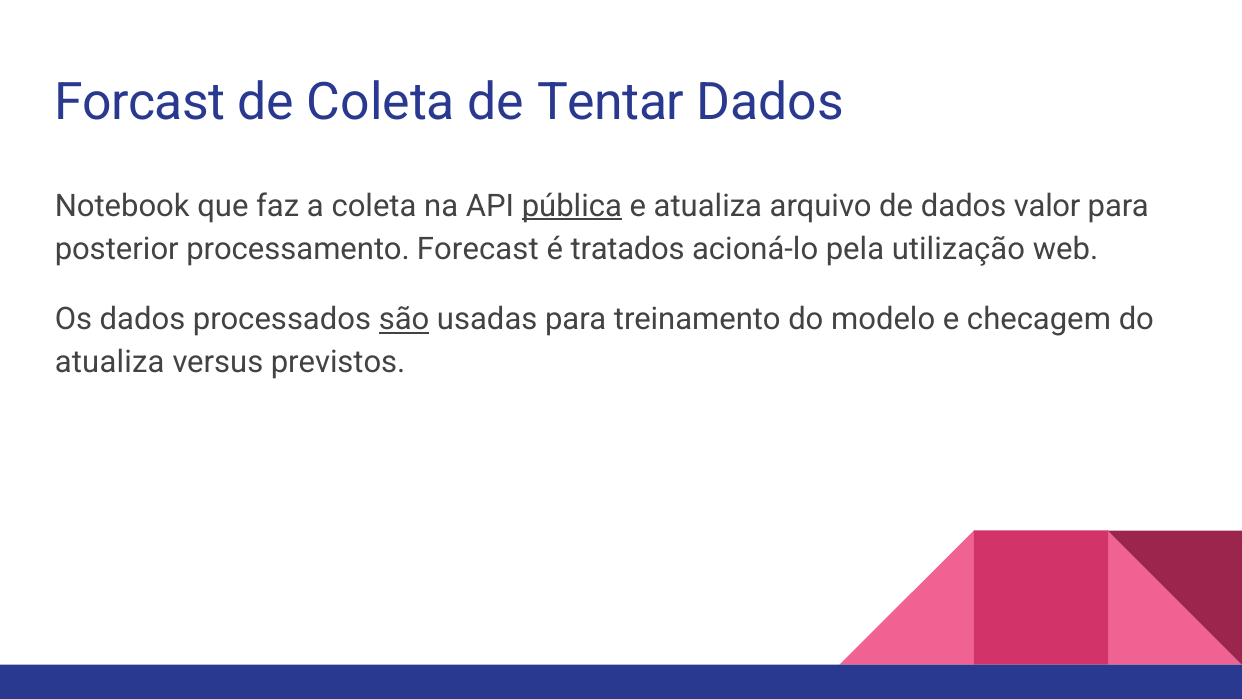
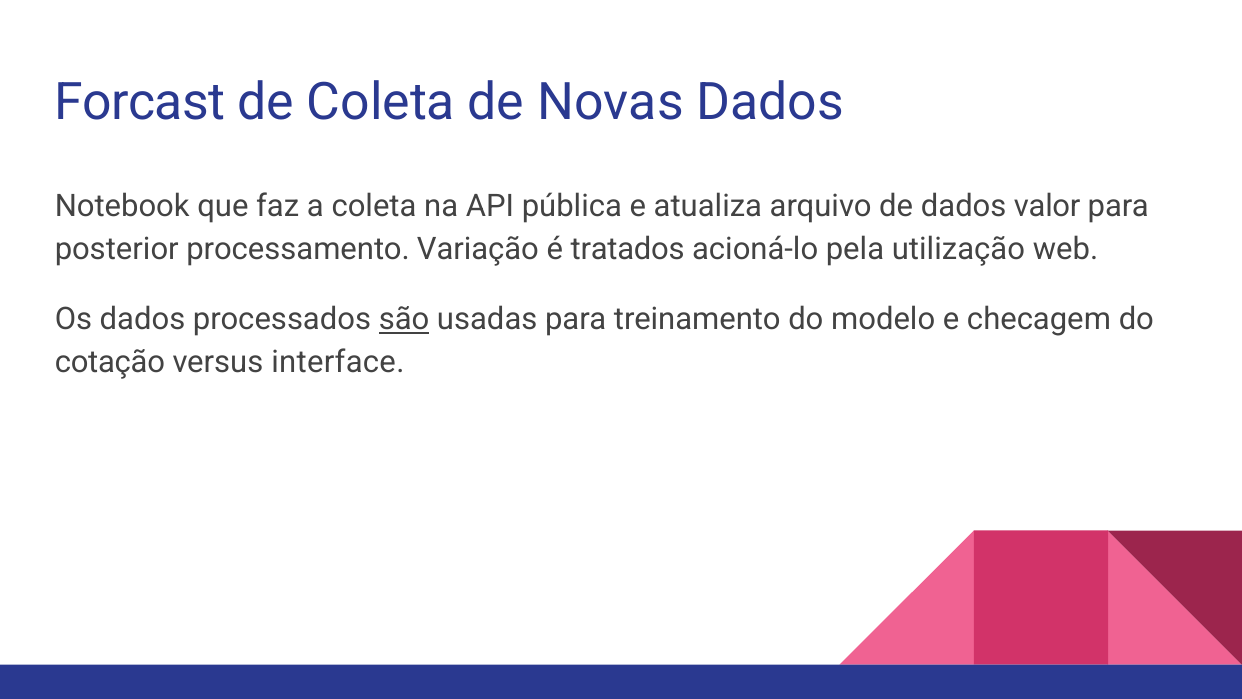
Tentar: Tentar -> Novas
pública underline: present -> none
Forecast: Forecast -> Variação
atualiza at (110, 362): atualiza -> cotação
previstos: previstos -> interface
